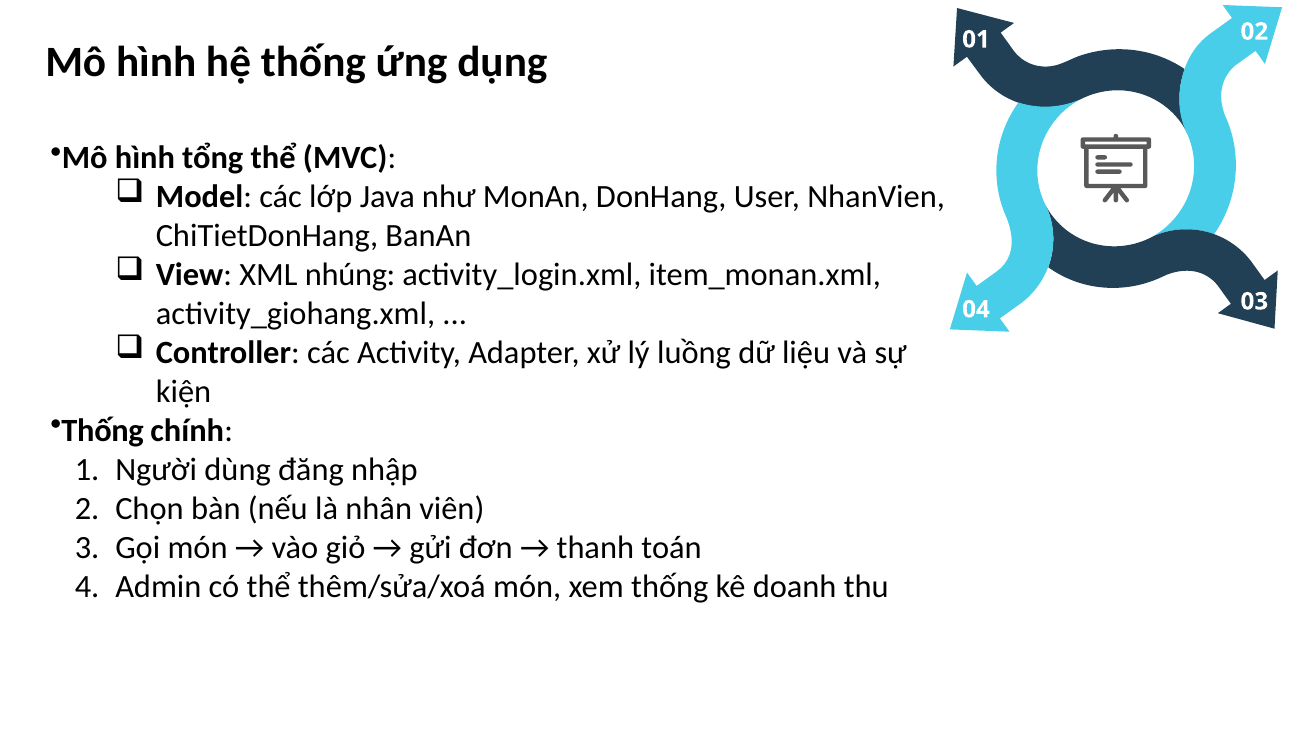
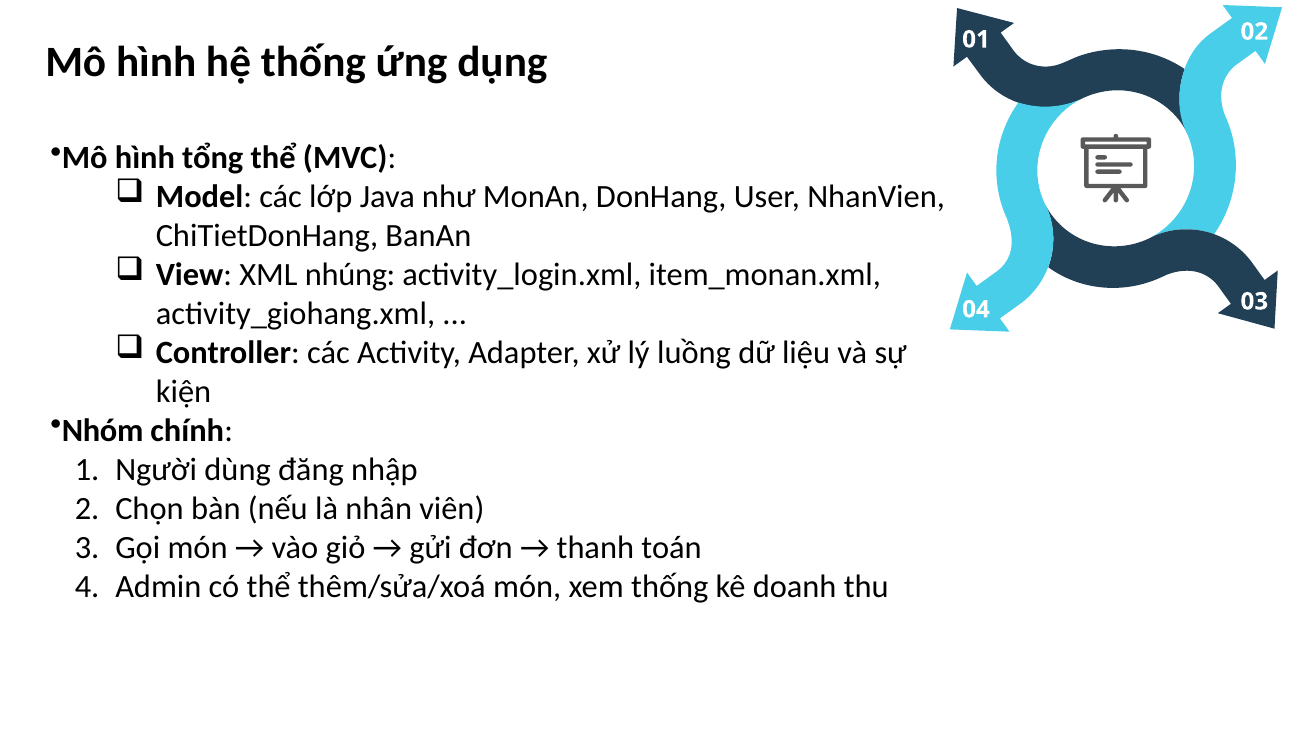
Thống at (103, 431): Thống -> Nhóm
